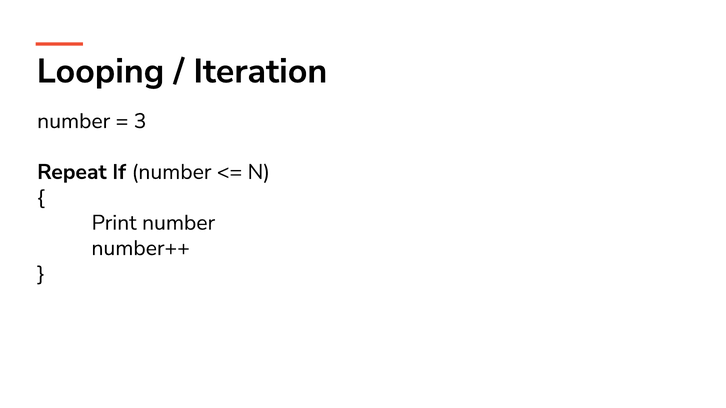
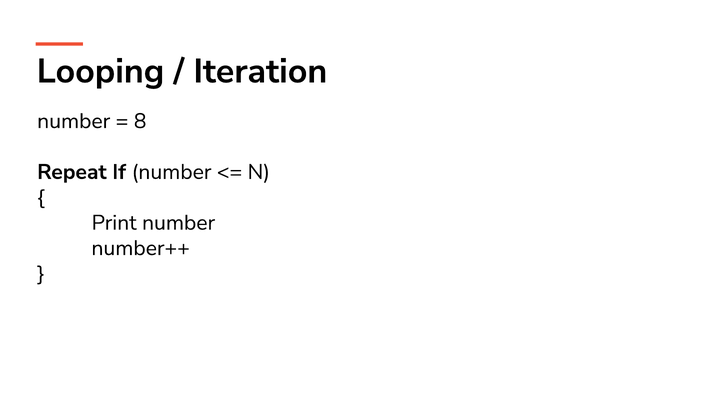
3: 3 -> 8
